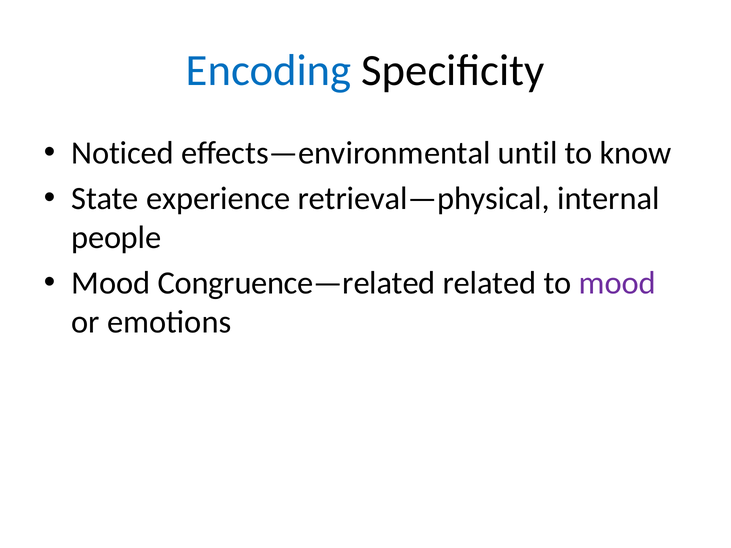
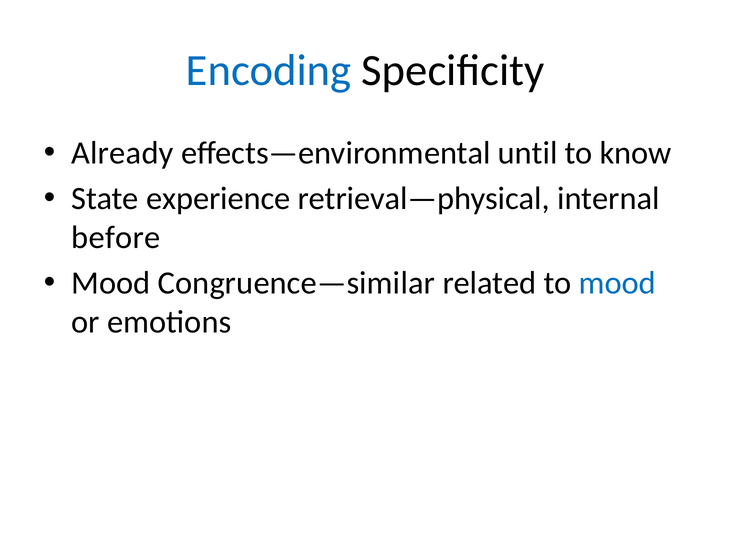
Noticed: Noticed -> Already
people: people -> before
Congruence—related: Congruence—related -> Congruence—similar
mood at (617, 283) colour: purple -> blue
